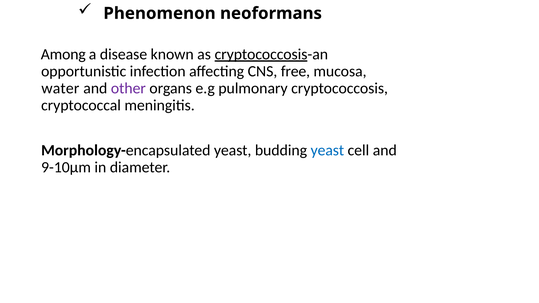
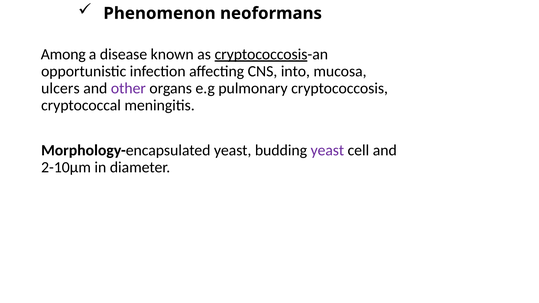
free: free -> into
water: water -> ulcers
yeast at (327, 150) colour: blue -> purple
9-10µm: 9-10µm -> 2-10µm
